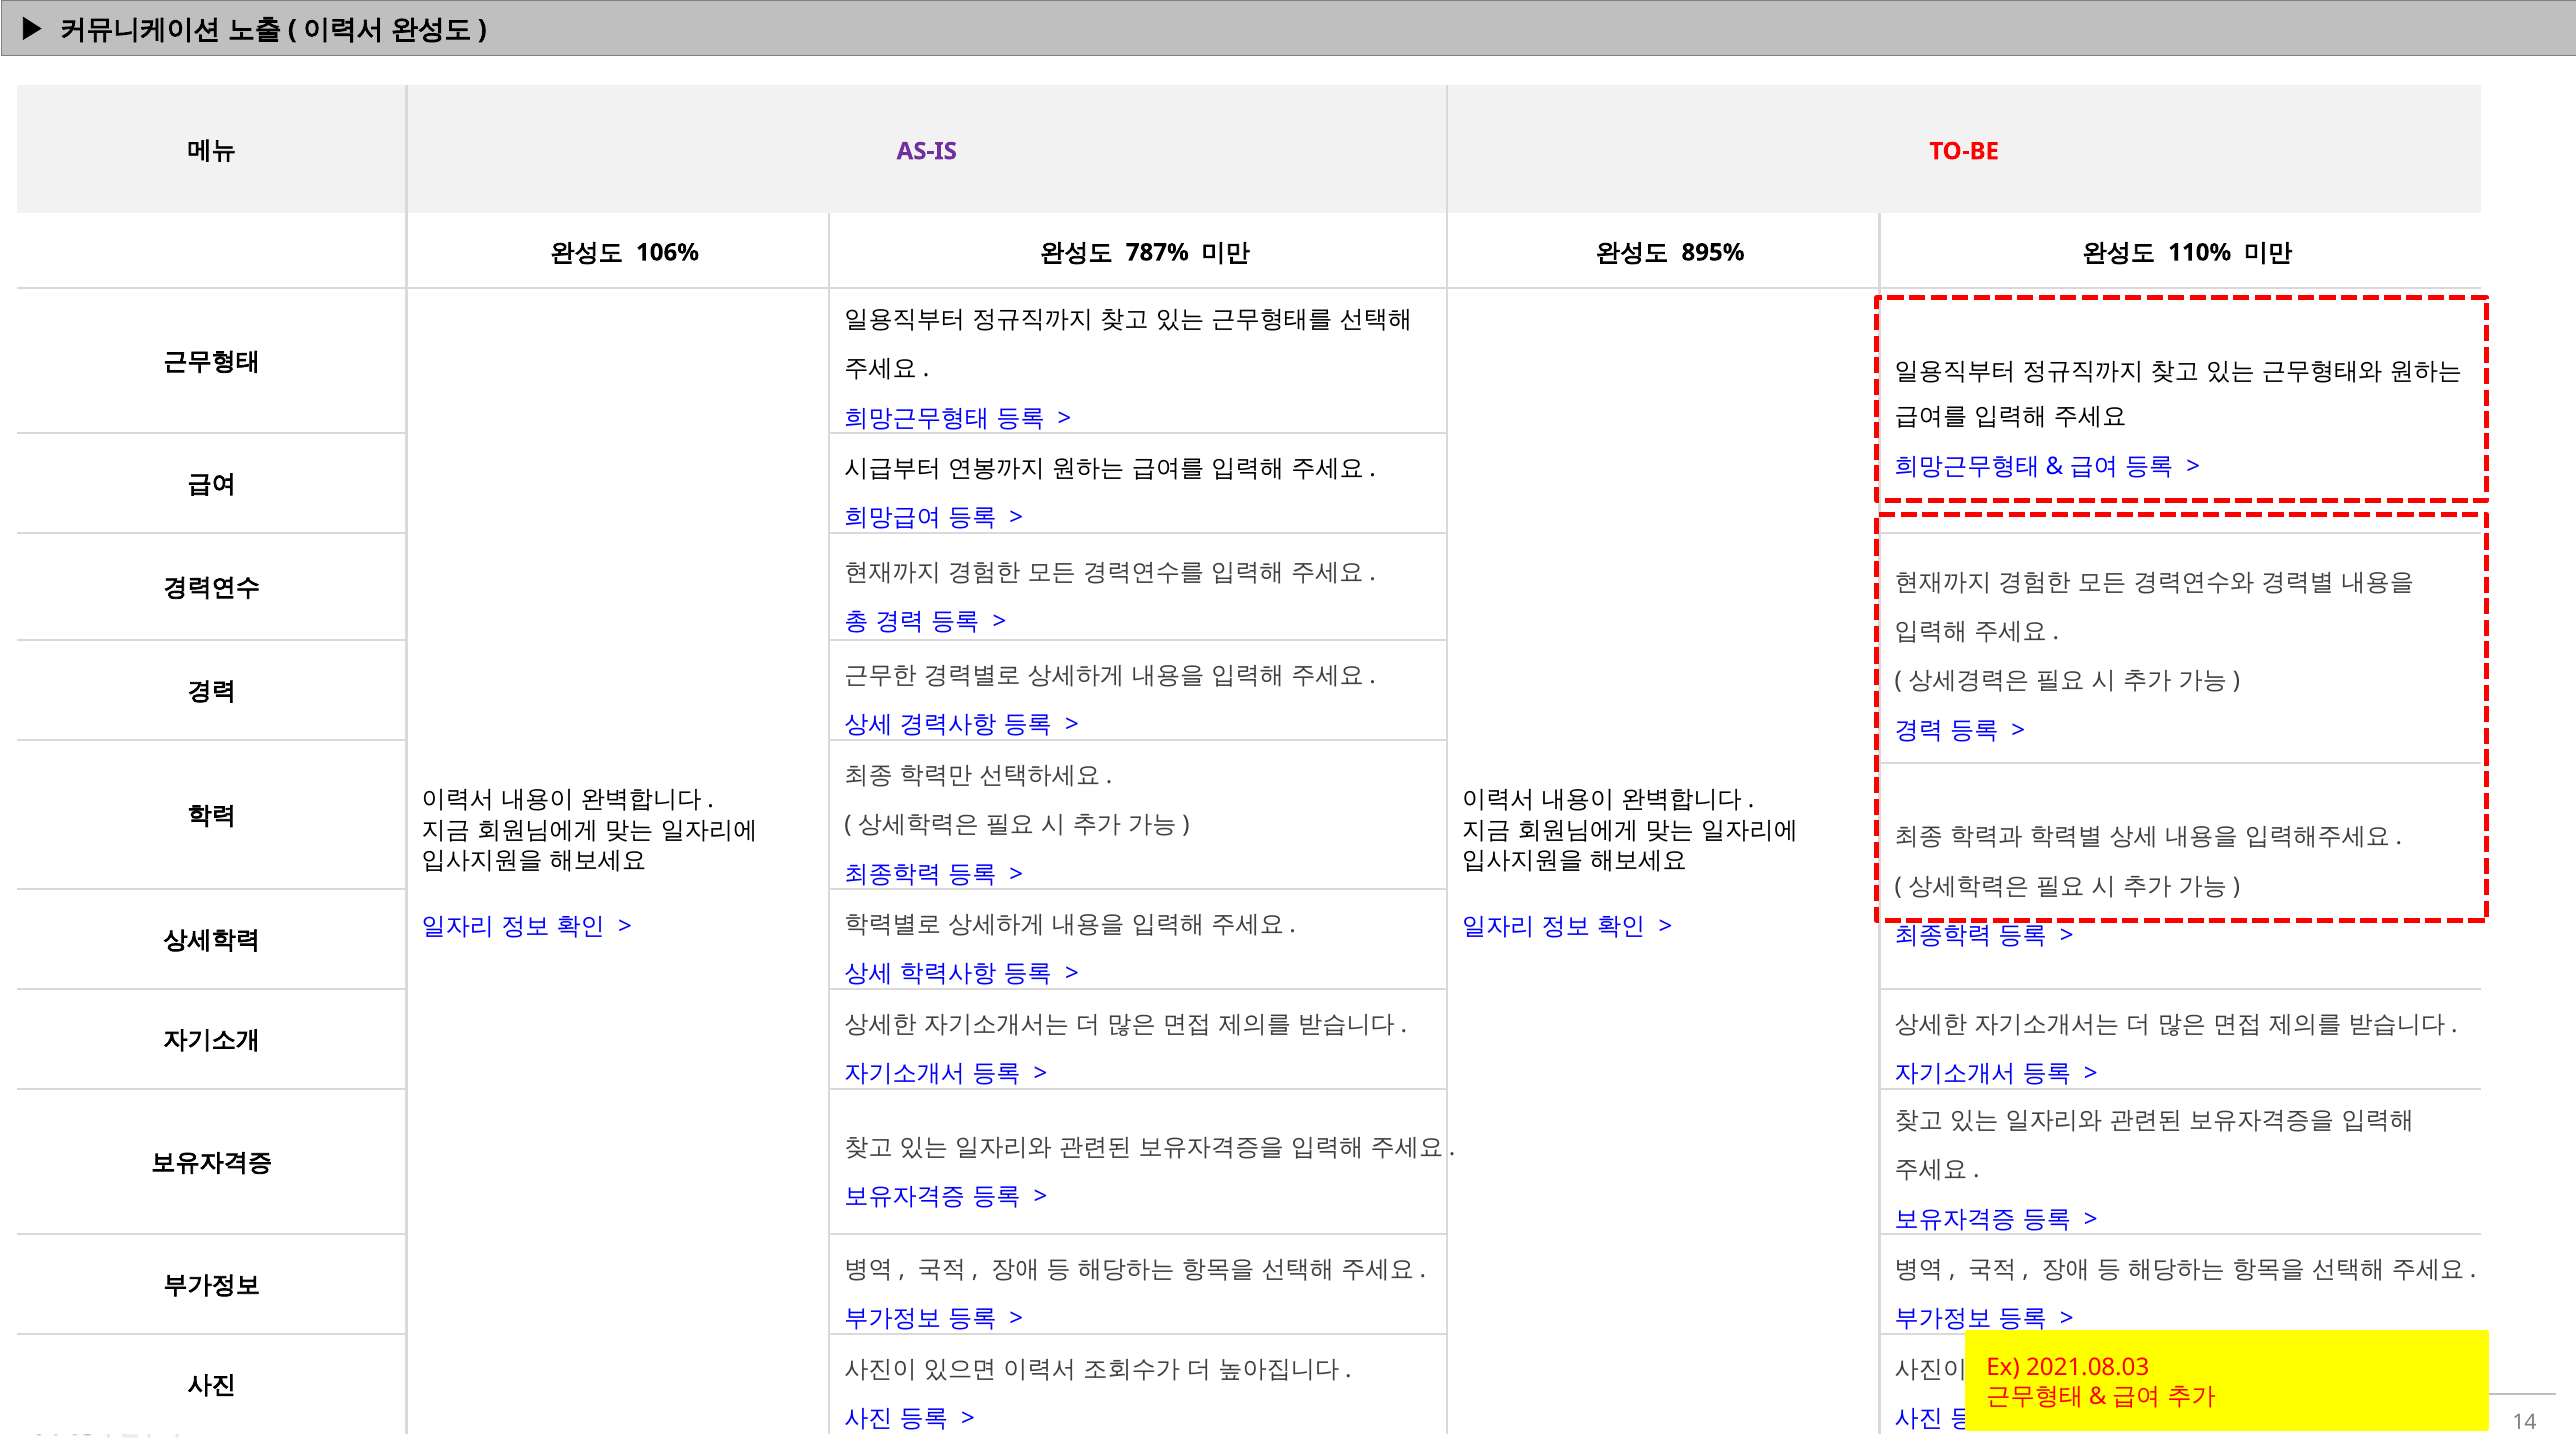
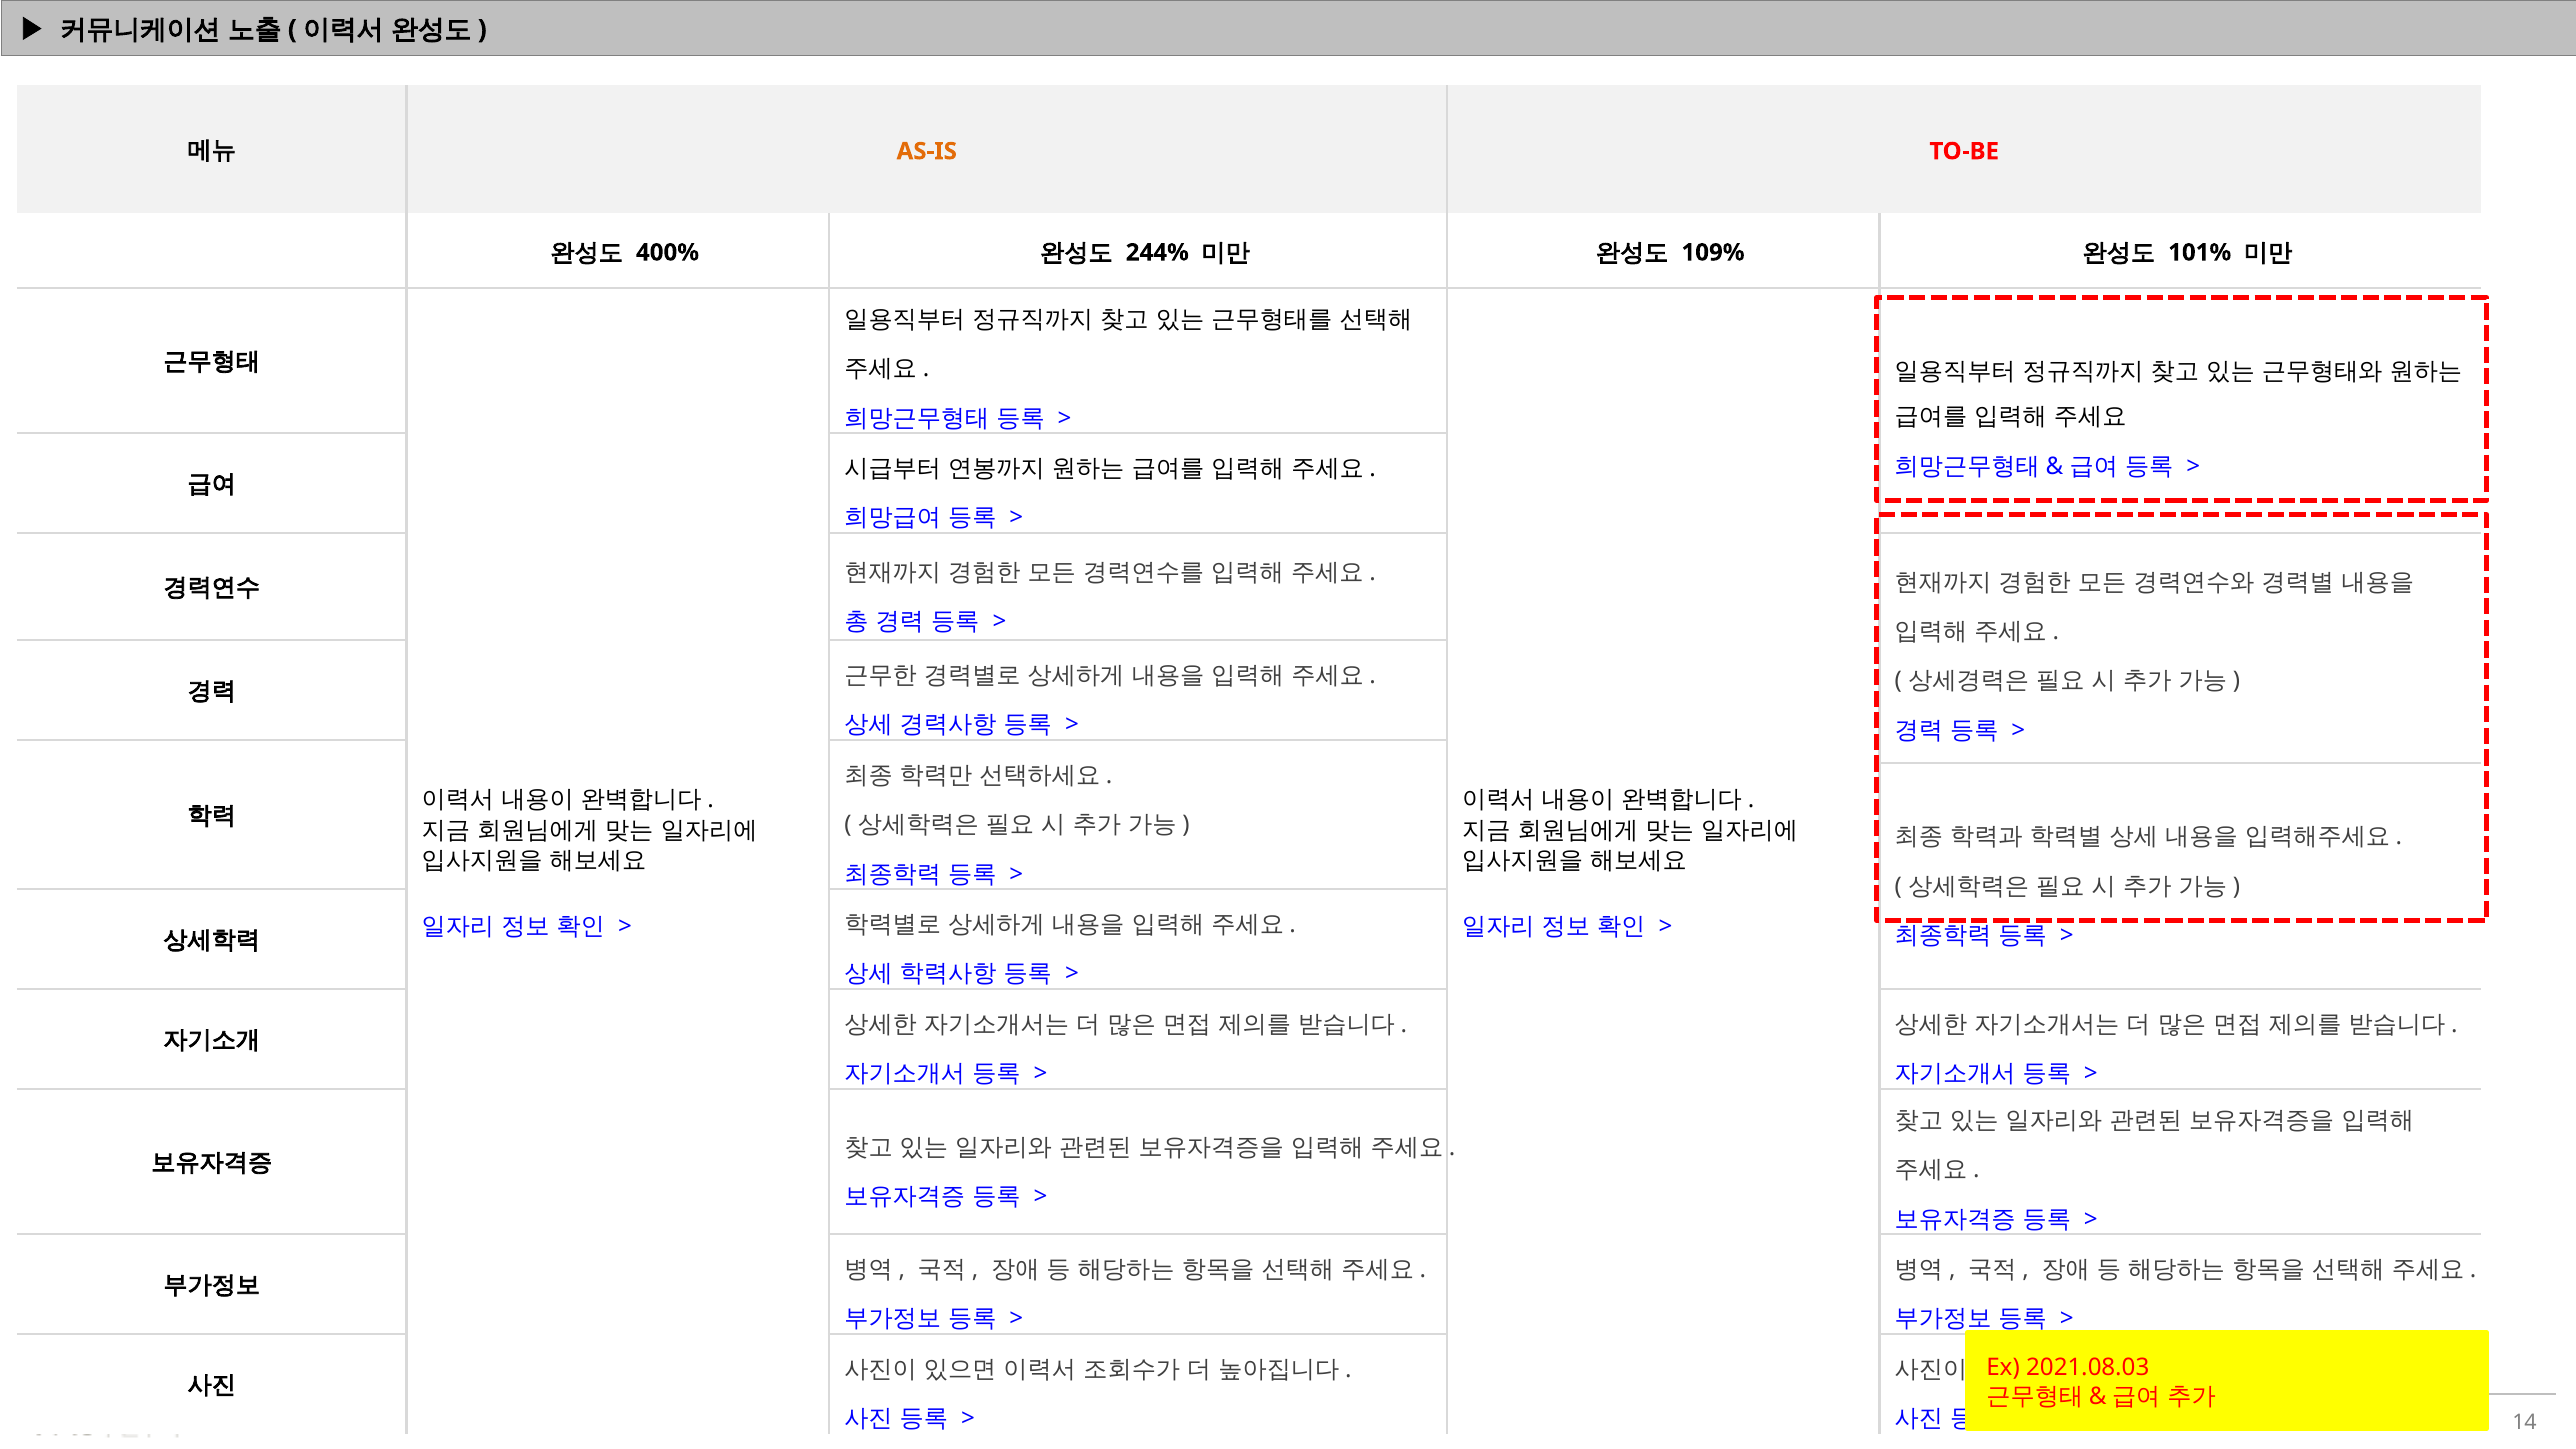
AS-IS colour: purple -> orange
106%: 106% -> 400%
787%: 787% -> 244%
895%: 895% -> 109%
110%: 110% -> 101%
